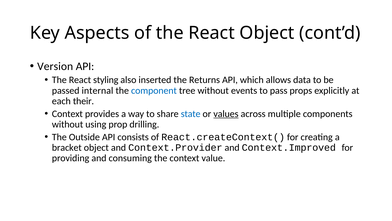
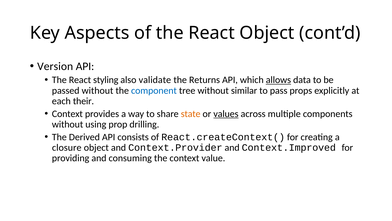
inserted: inserted -> validate
allows underline: none -> present
passed internal: internal -> without
events: events -> similar
state colour: blue -> orange
Outside: Outside -> Derived
bracket: bracket -> closure
